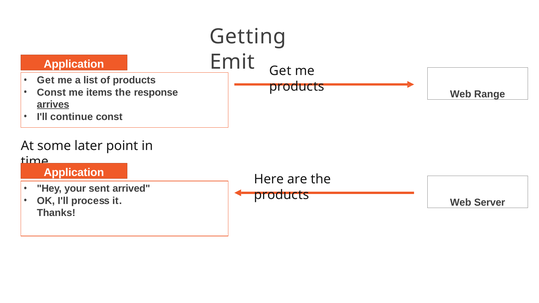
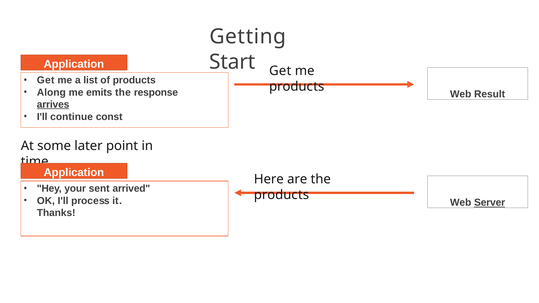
Emit: Emit -> Start
Const at (51, 92): Const -> Along
items: items -> emits
Range: Range -> Result
Server underline: none -> present
